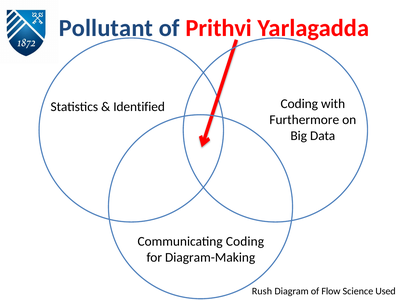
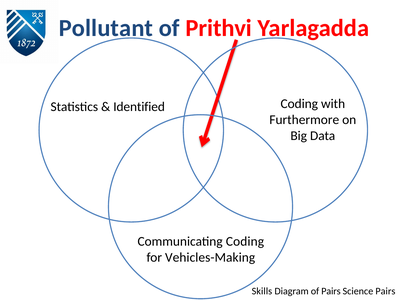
Diagram-Making: Diagram-Making -> Vehicles-Making
Rush: Rush -> Skills
of Flow: Flow -> Pairs
Science Used: Used -> Pairs
